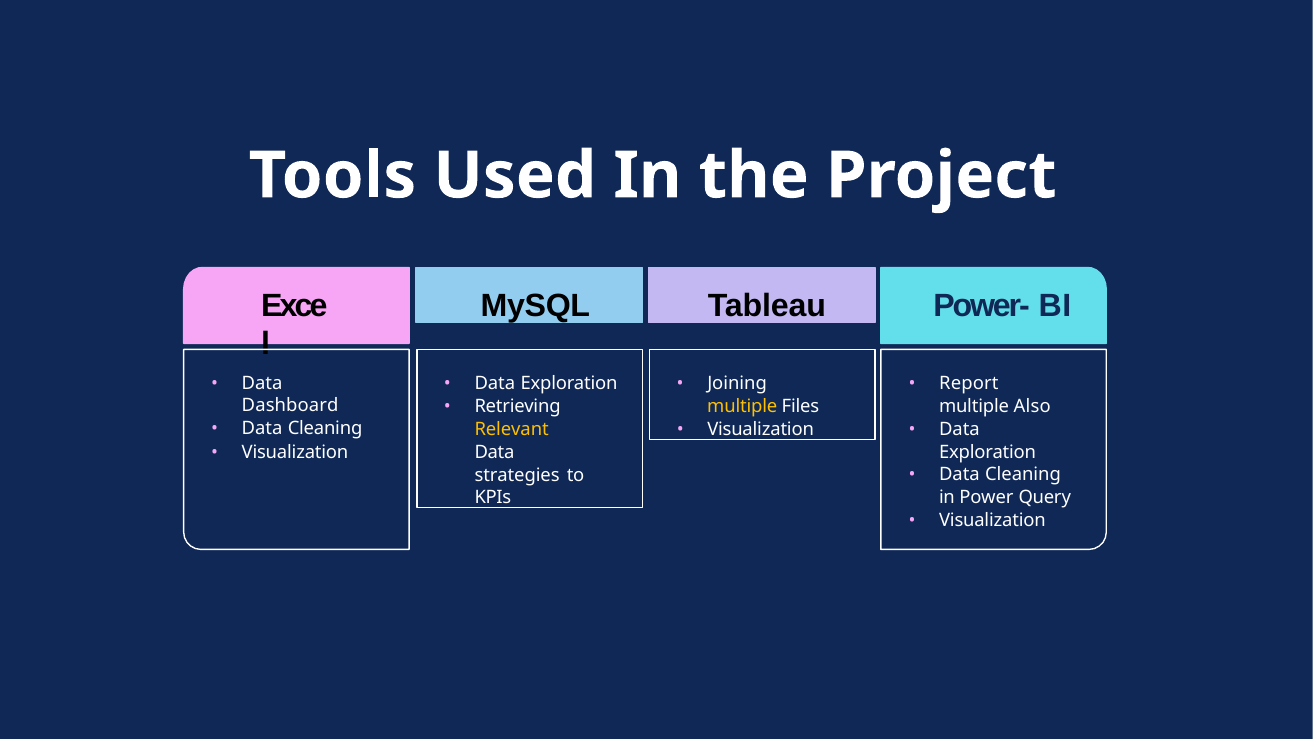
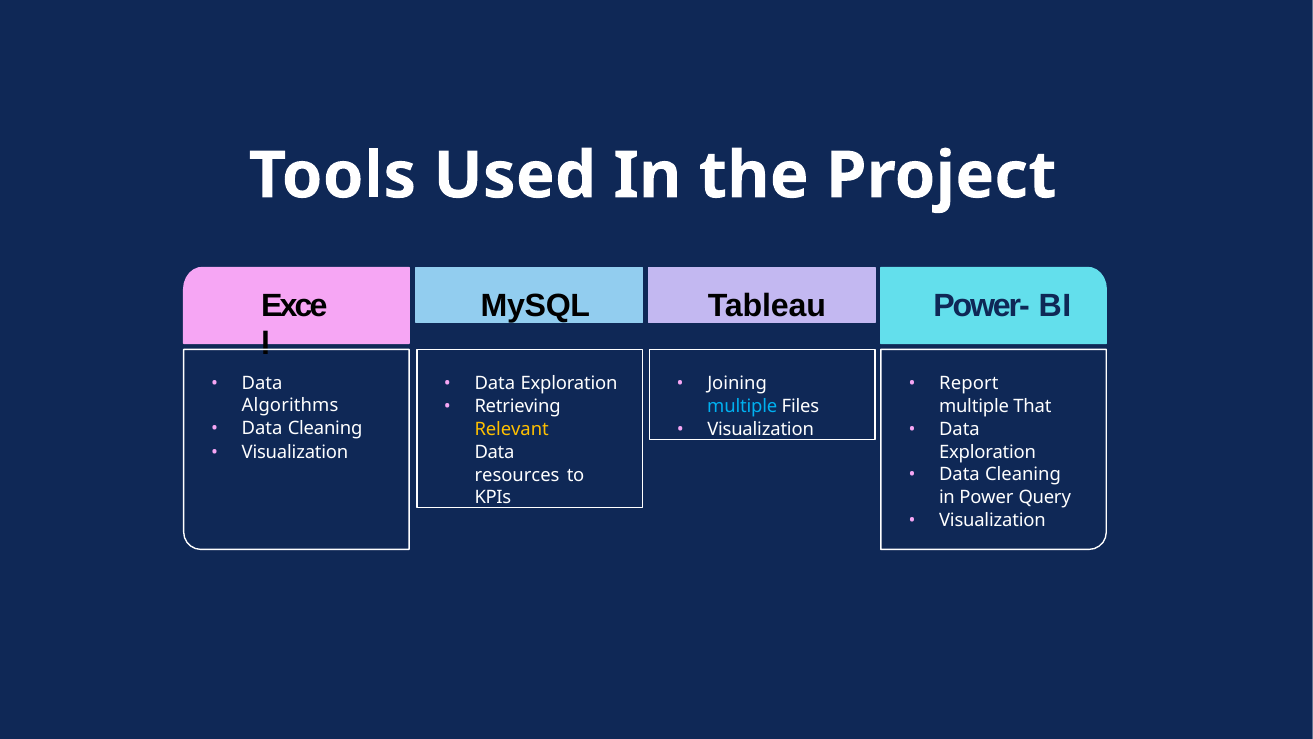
Dashboard: Dashboard -> Algorithms
multiple at (742, 406) colour: yellow -> light blue
Also: Also -> That
strategies: strategies -> resources
